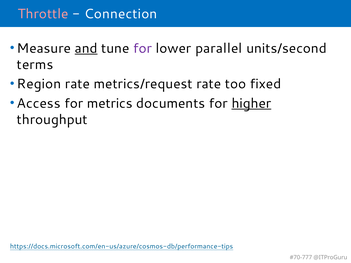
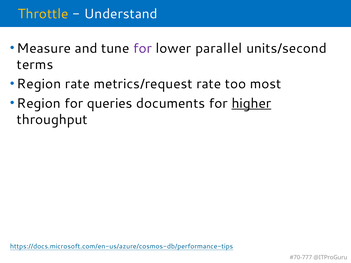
Throttle colour: pink -> yellow
Connection: Connection -> Understand
and underline: present -> none
fixed: fixed -> most
Access at (39, 103): Access -> Region
metrics: metrics -> queries
